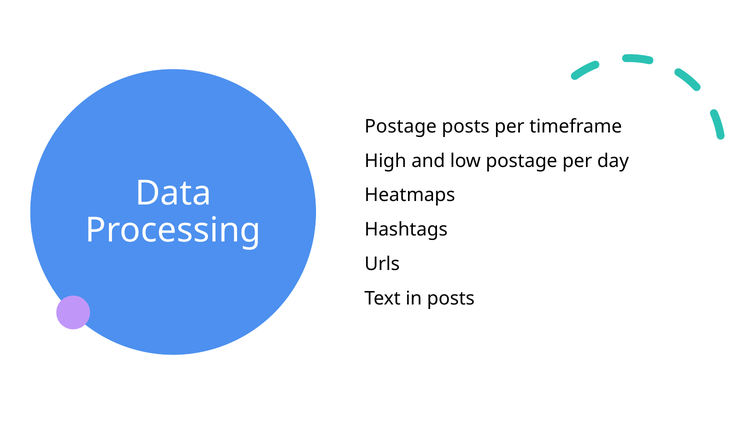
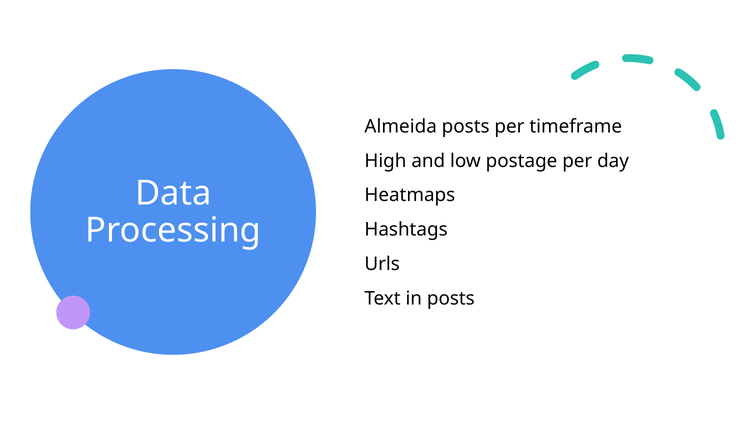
Postage at (401, 126): Postage -> Almeida
